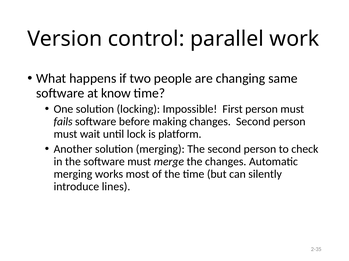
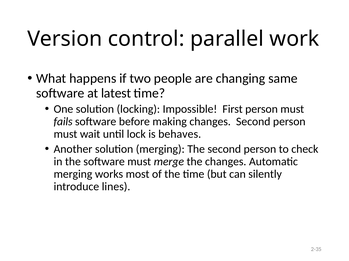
know: know -> latest
platform: platform -> behaves
